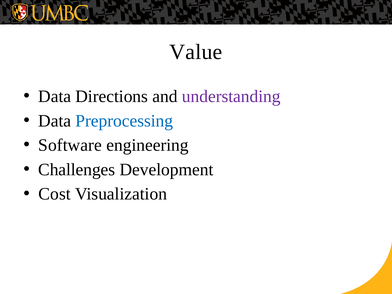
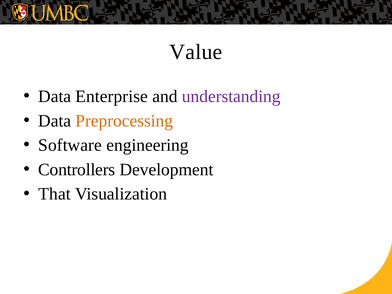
Directions: Directions -> Enterprise
Preprocessing colour: blue -> orange
Challenges: Challenges -> Controllers
Cost: Cost -> That
